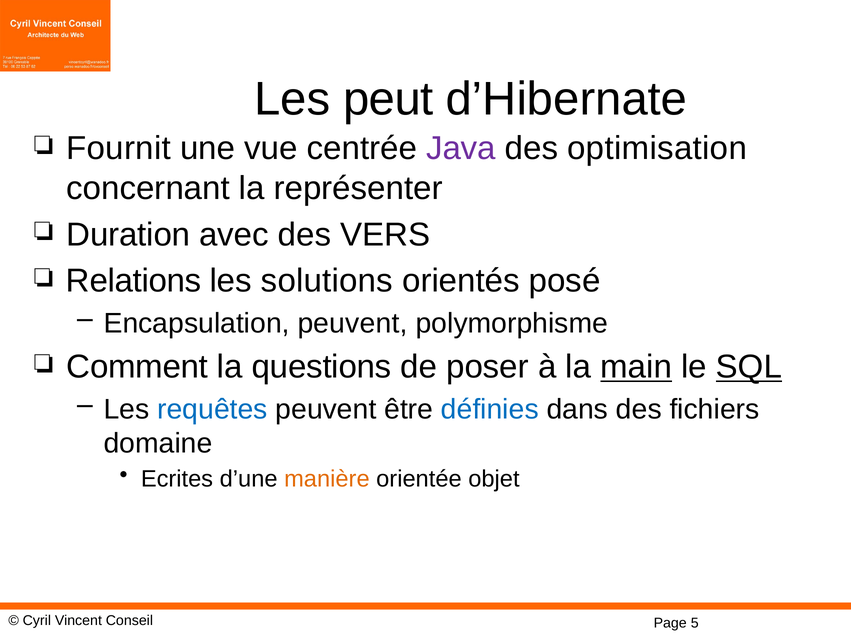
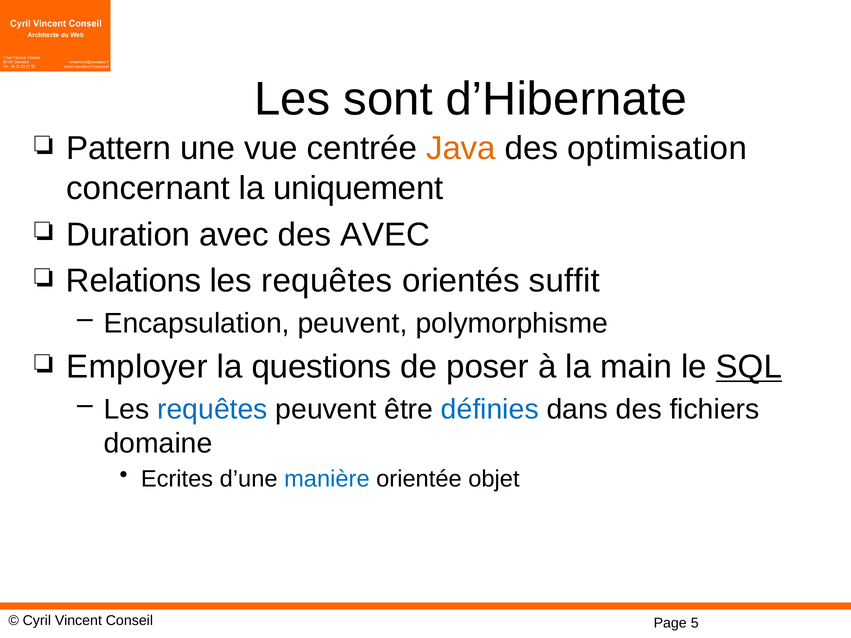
peut: peut -> sont
Fournit: Fournit -> Pattern
Java at (461, 149) colour: purple -> orange
représenter: représenter -> uniquement
des VERS: VERS -> AVEC
solutions at (327, 281): solutions -> requêtes
posé: posé -> suffit
Comment: Comment -> Employer
main underline: present -> none
manière colour: orange -> blue
